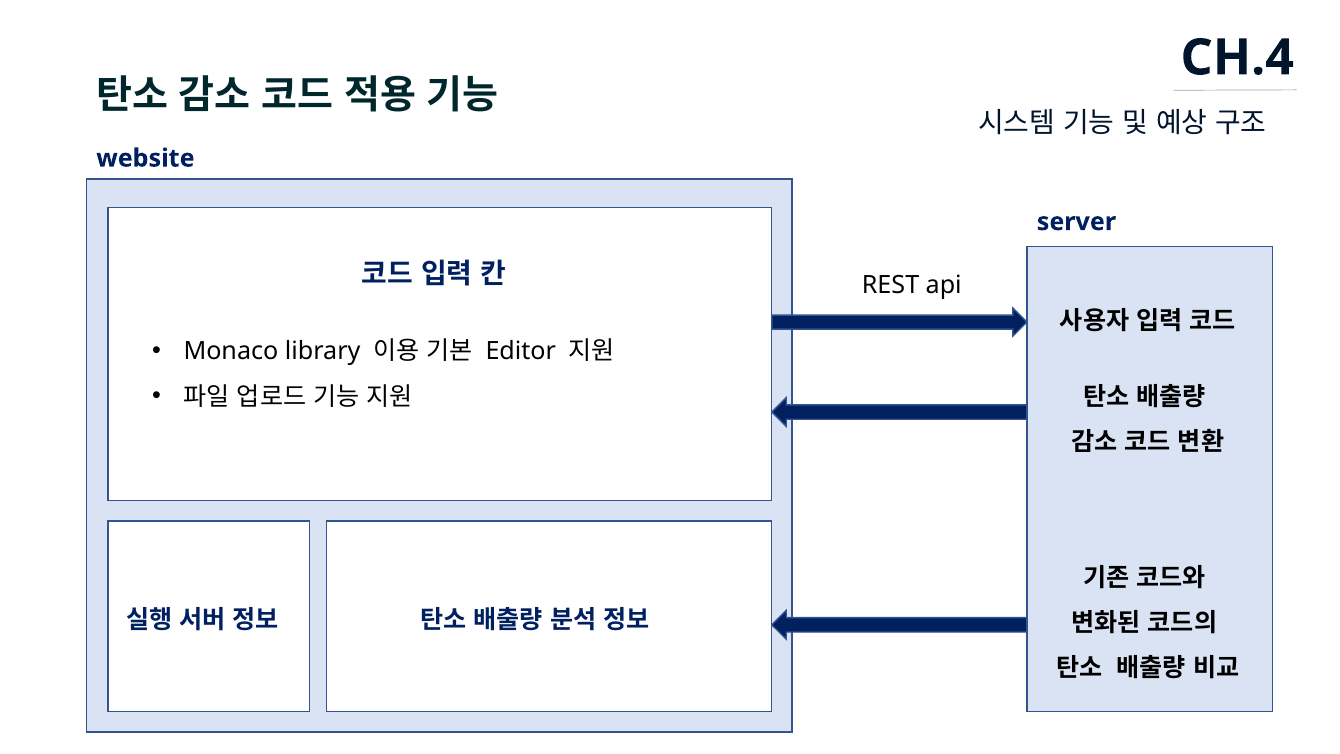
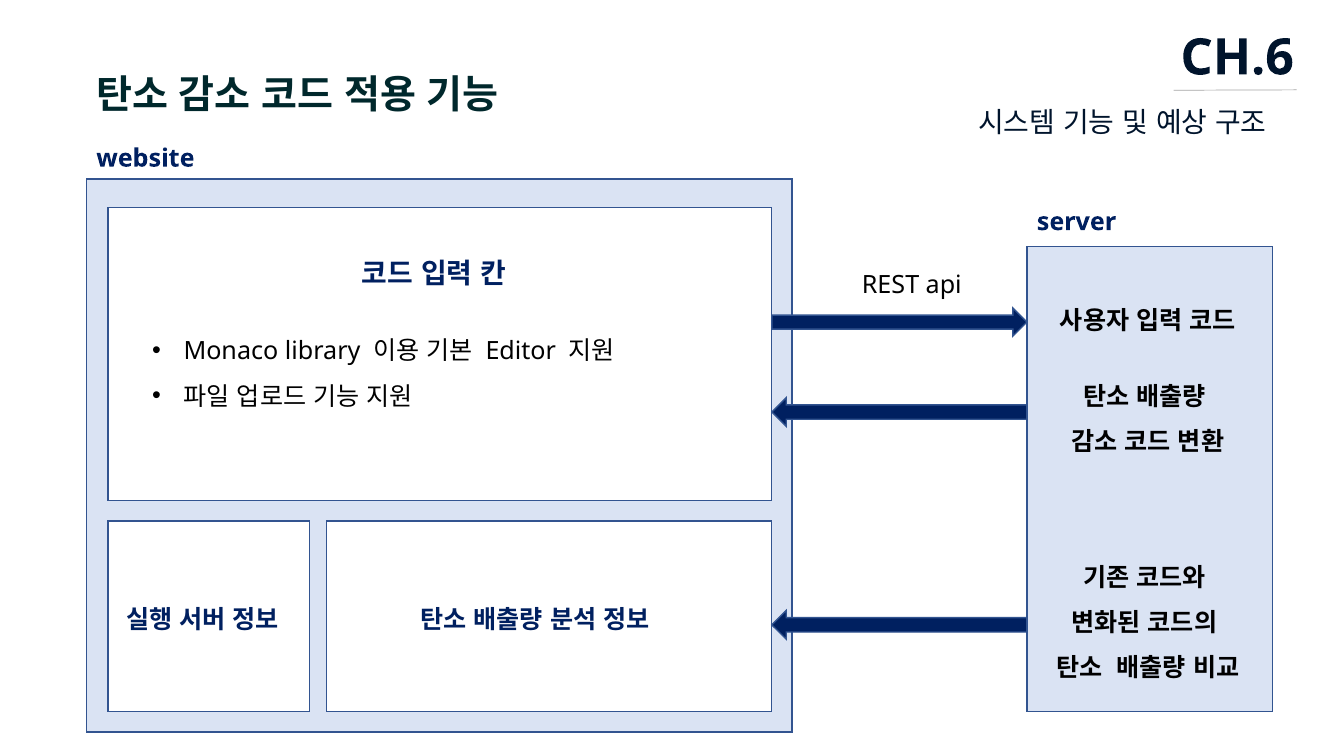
CH.4: CH.4 -> CH.6
